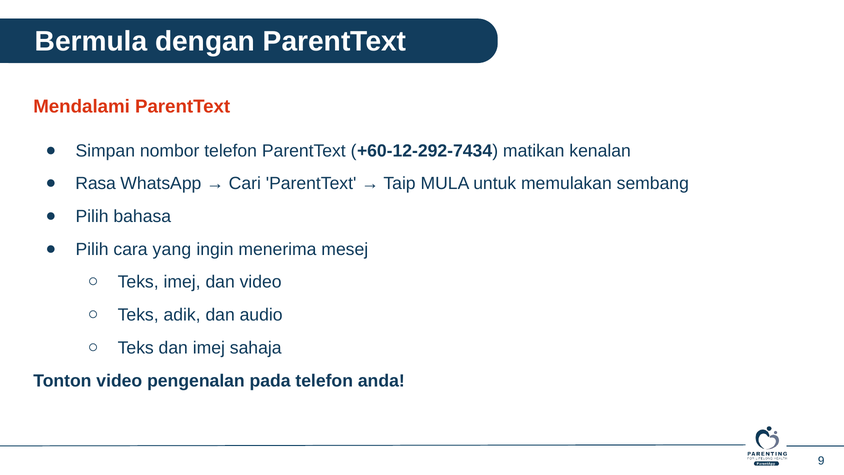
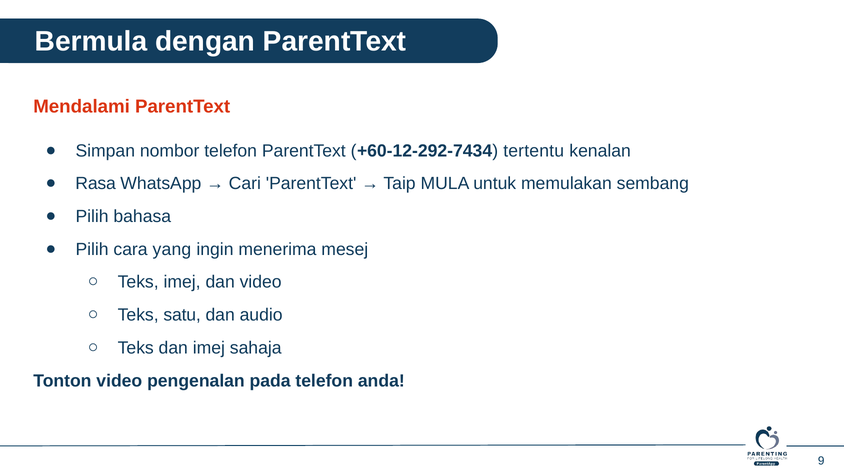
matikan: matikan -> tertentu
adik: adik -> satu
